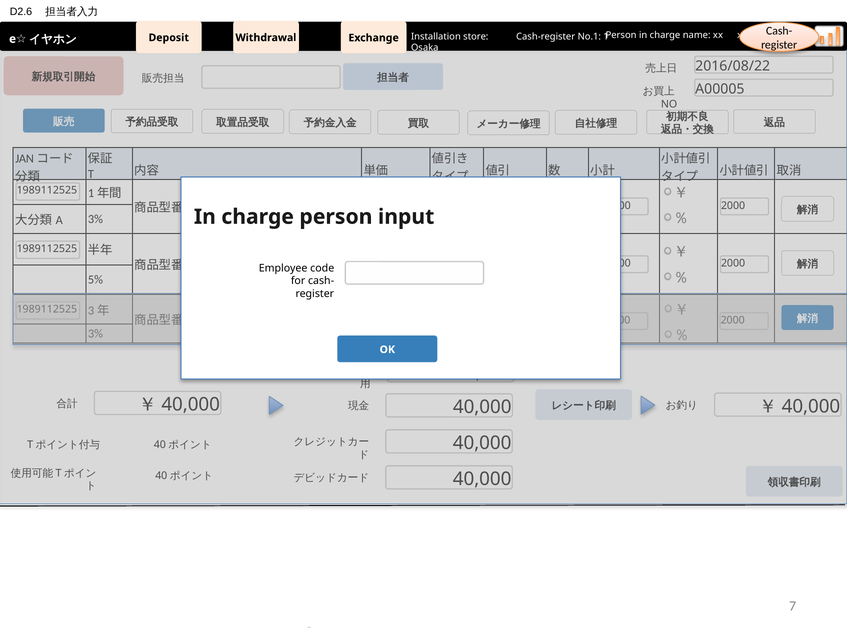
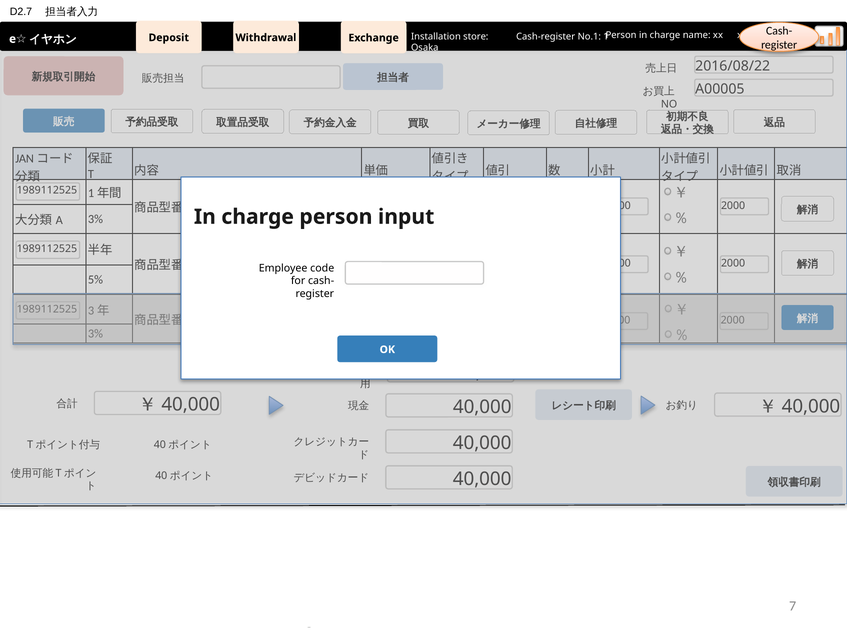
D2.6: D2.6 -> D2.7
